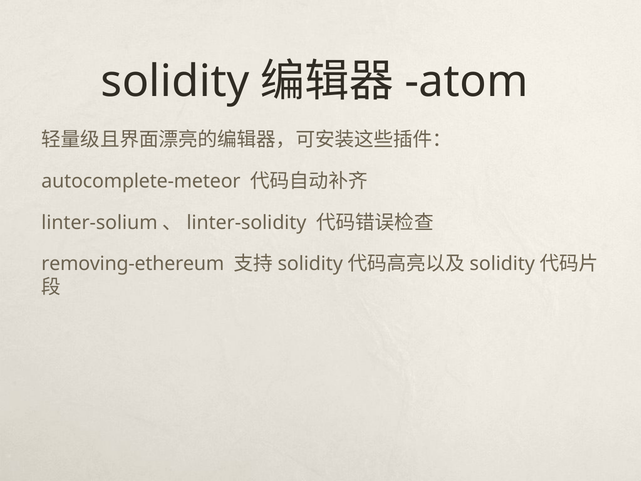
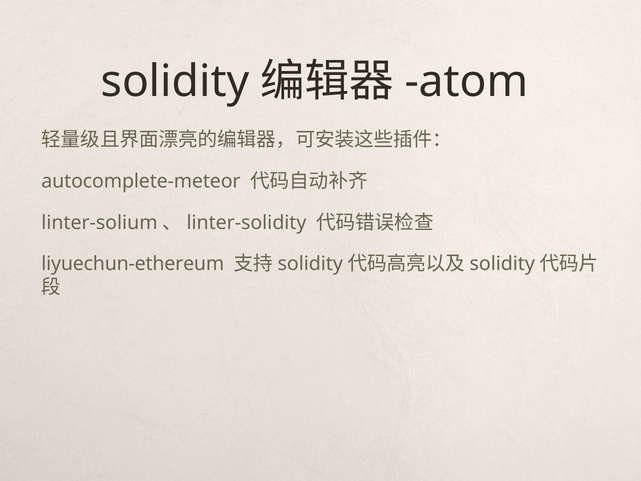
removing-ethereum: removing-ethereum -> liyuechun-ethereum
